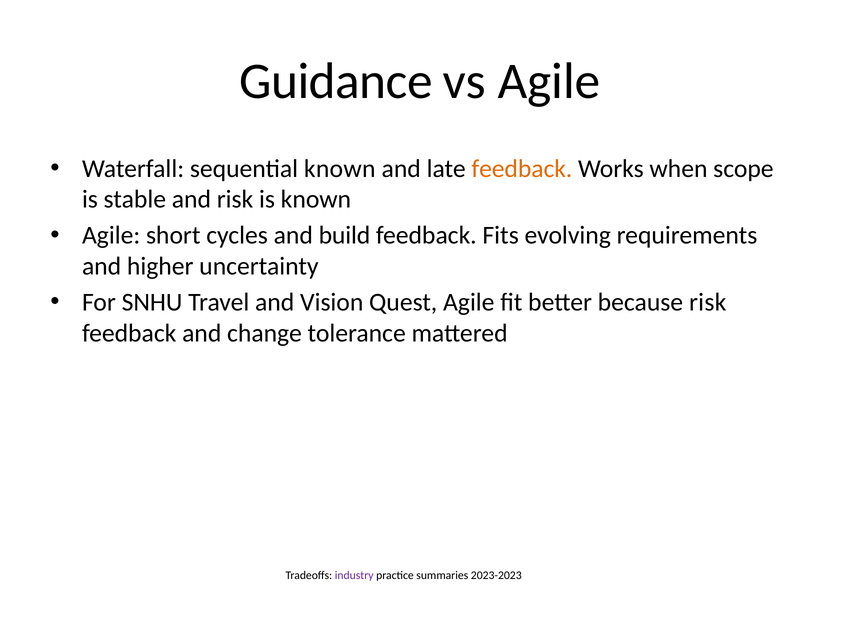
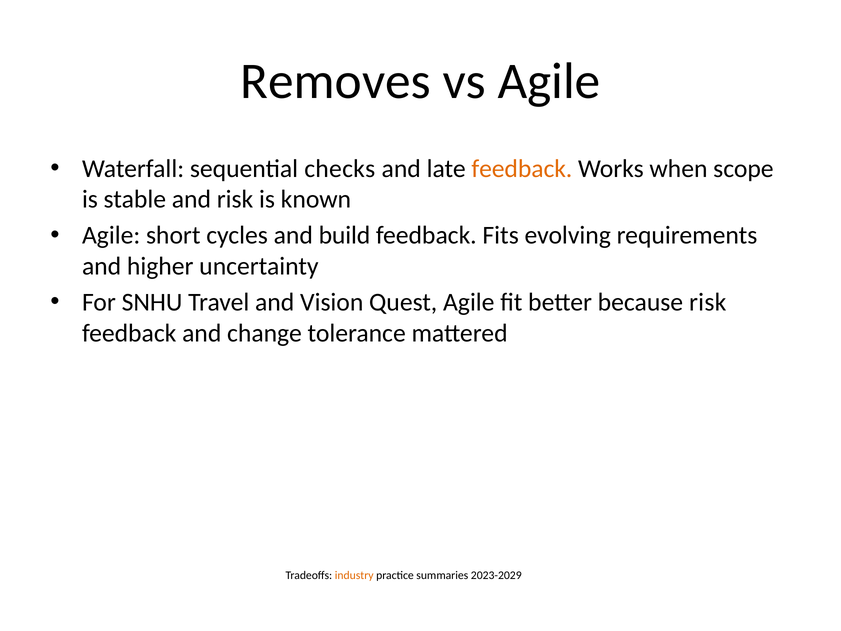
Guidance: Guidance -> Removes
sequential known: known -> checks
industry colour: purple -> orange
2023-2023: 2023-2023 -> 2023-2029
